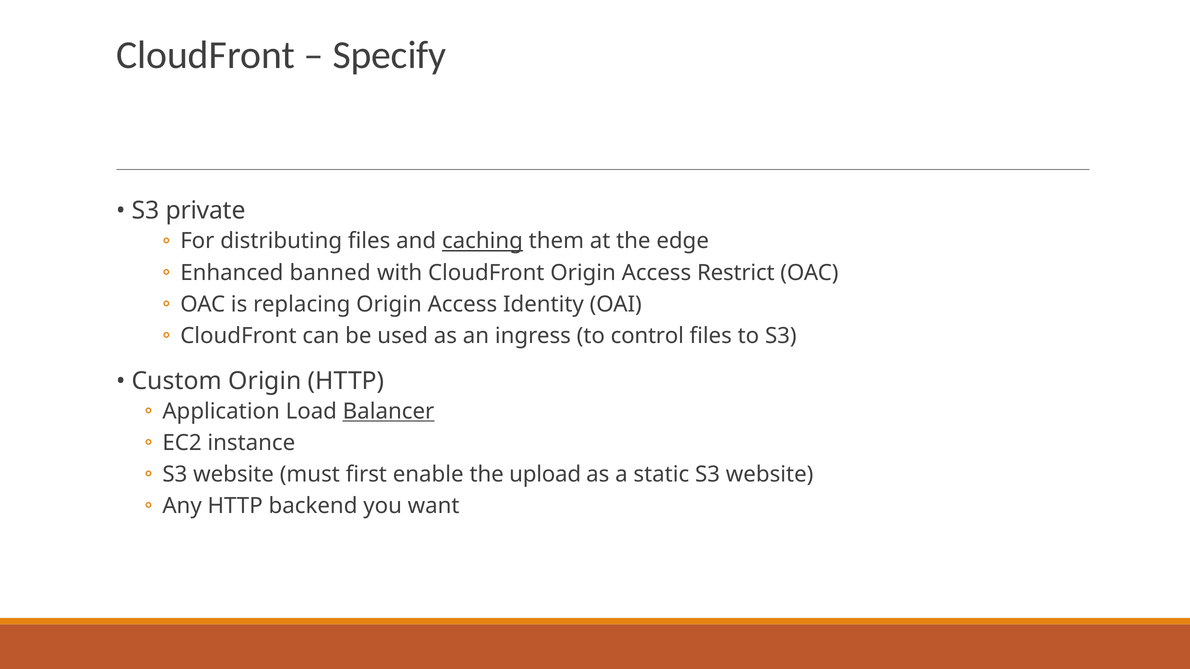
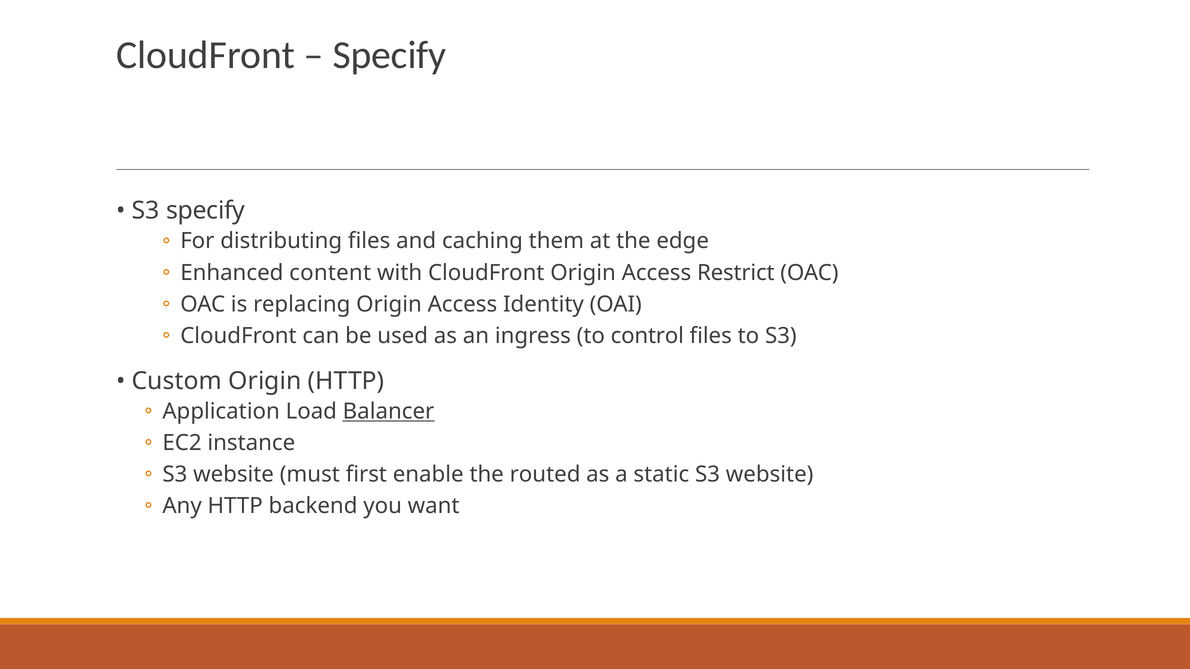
S3 private: private -> specify
caching underline: present -> none
banned: banned -> content
upload: upload -> routed
